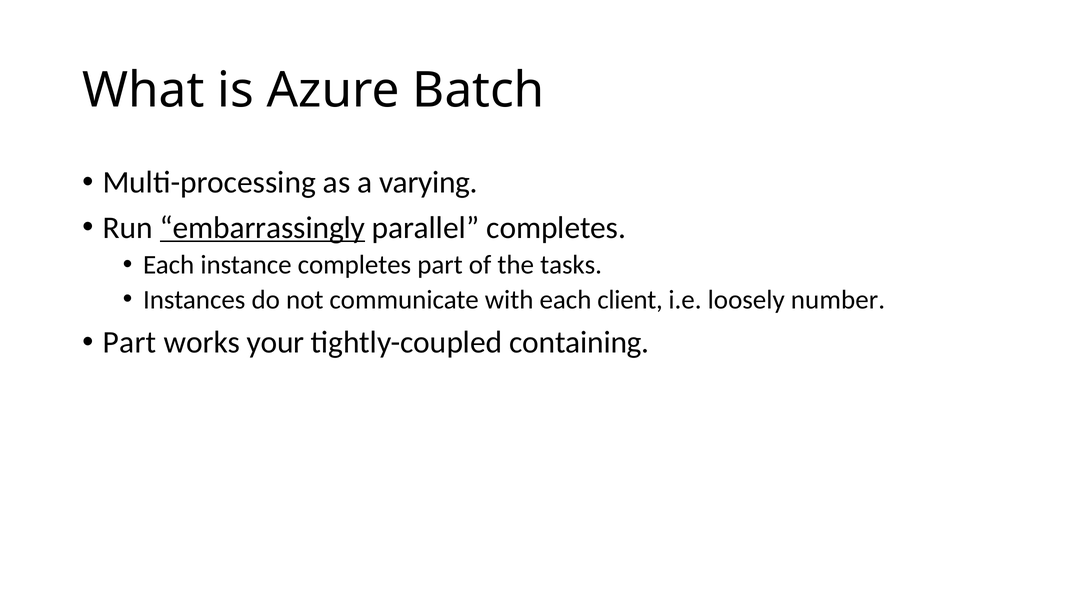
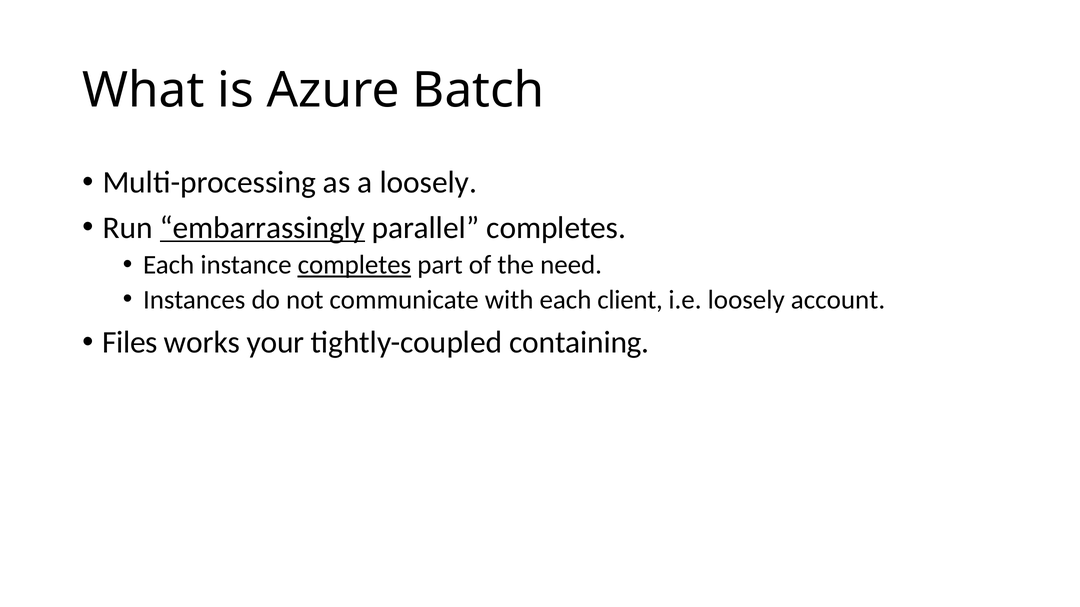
a varying: varying -> loosely
completes at (354, 265) underline: none -> present
tasks: tasks -> need
number: number -> account
Part at (130, 343): Part -> Files
